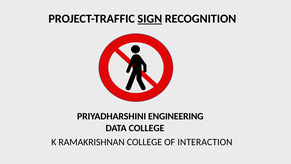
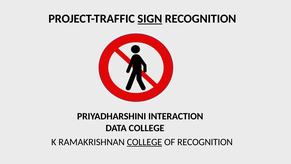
ENGINEERING: ENGINEERING -> INTERACTION
COLLEGE at (144, 142) underline: none -> present
OF INTERACTION: INTERACTION -> RECOGNITION
